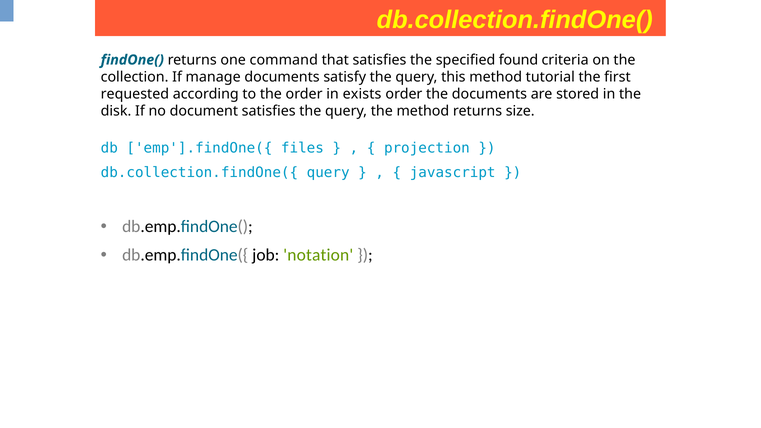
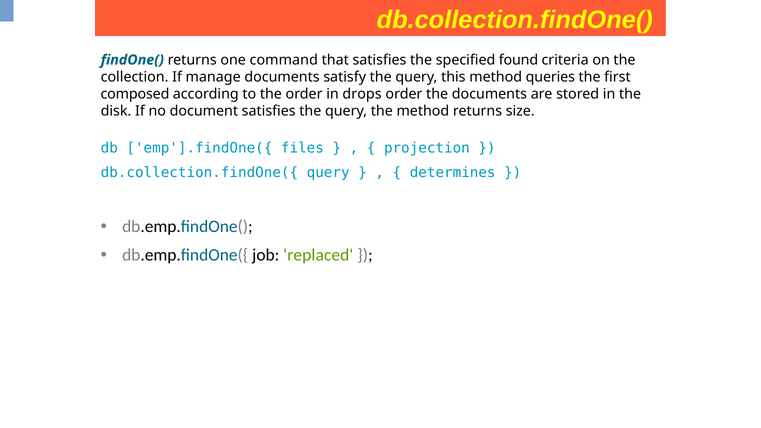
tutorial: tutorial -> queries
requested: requested -> composed
exists: exists -> drops
javascript: javascript -> determines
notation: notation -> replaced
